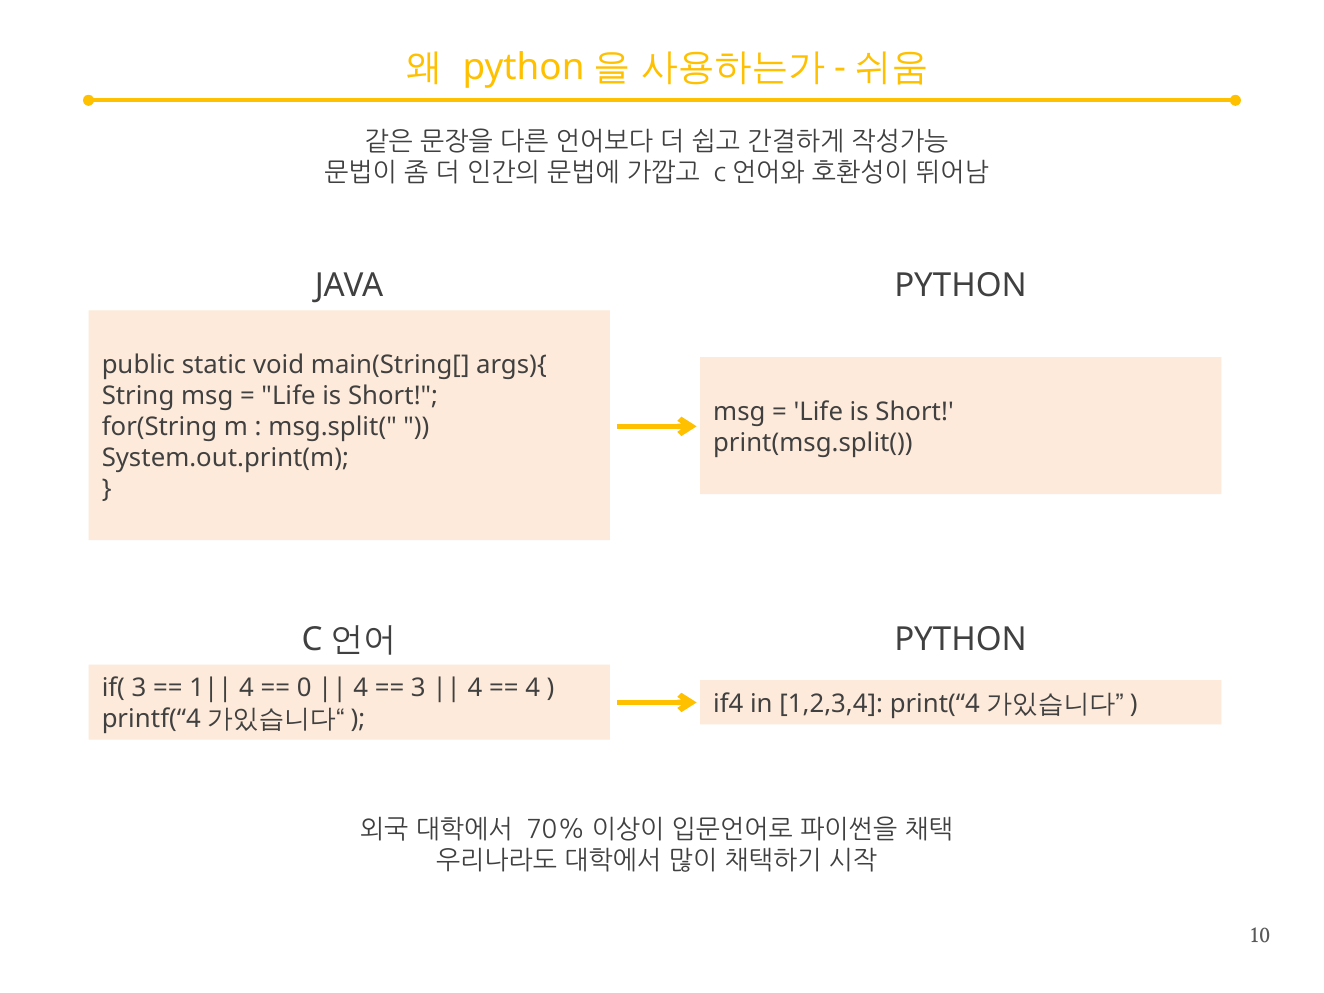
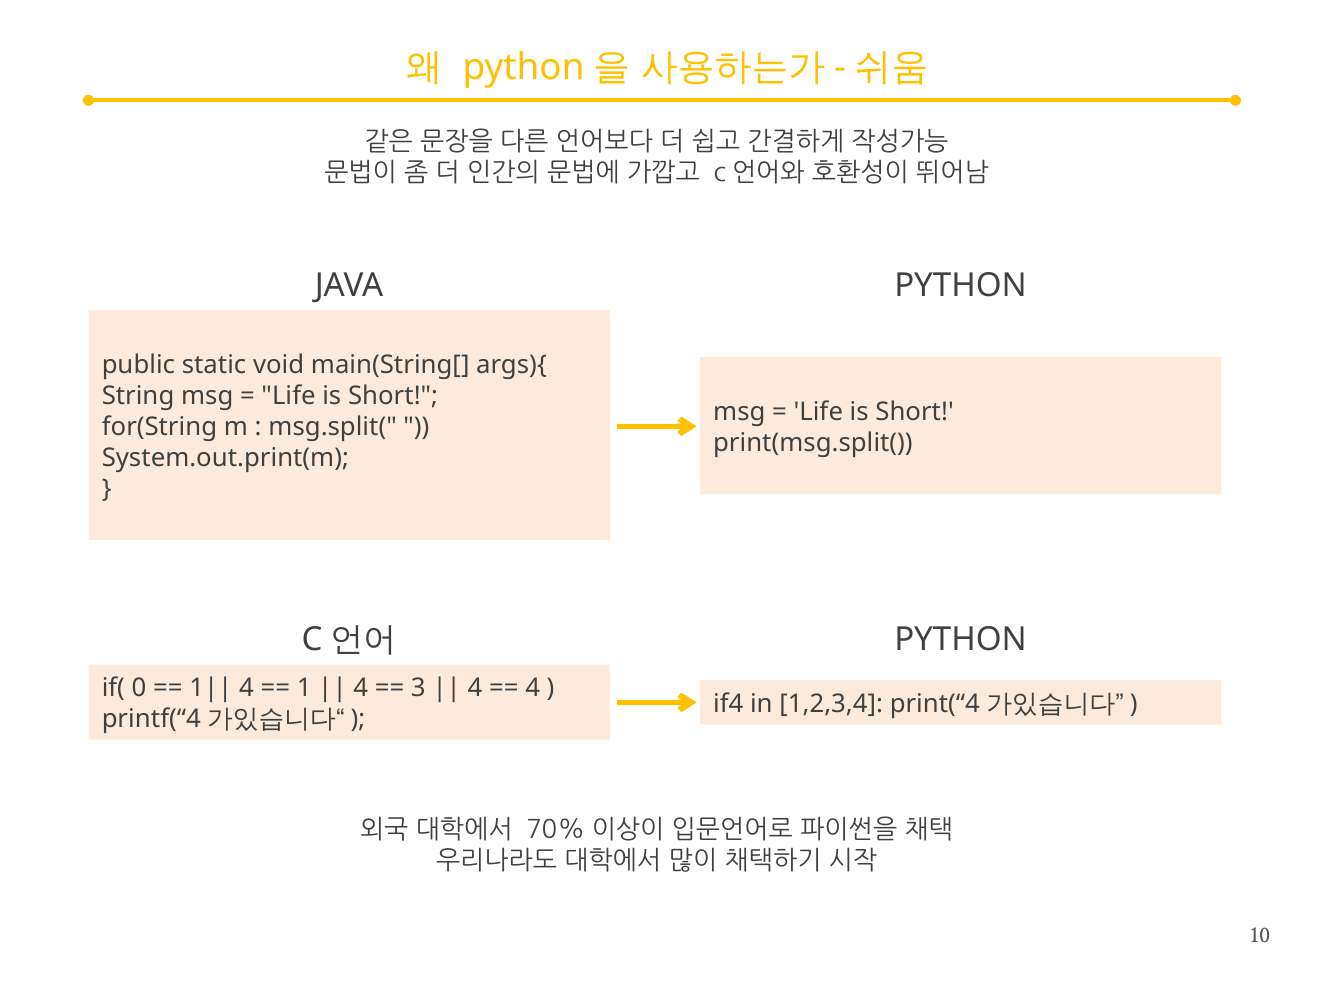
if( 3: 3 -> 0
0: 0 -> 1
